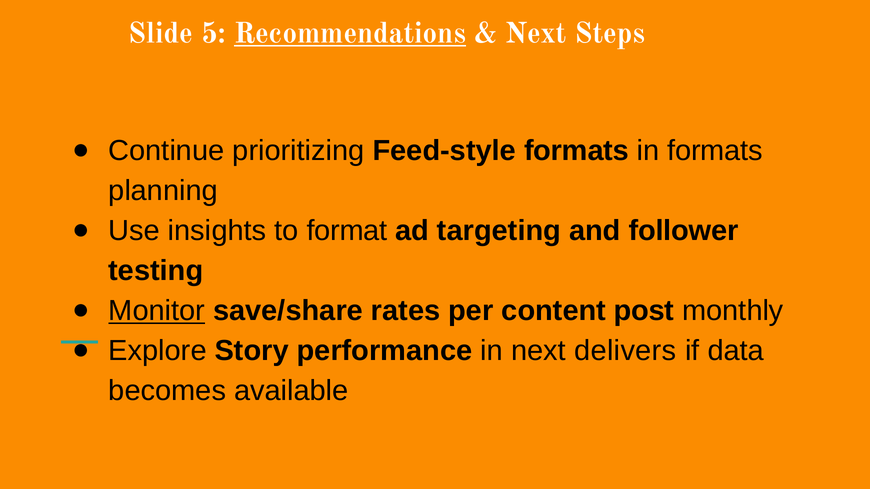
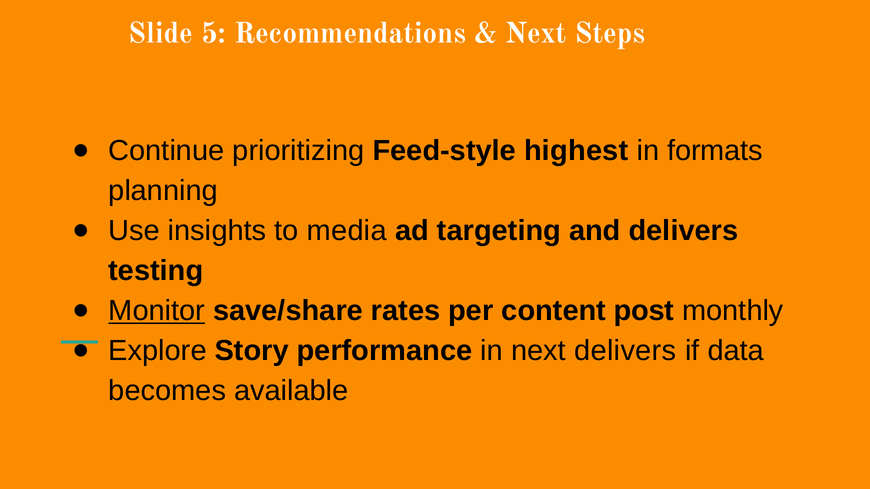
Recommendations underline: present -> none
Feed-style formats: formats -> highest
format: format -> media
and follower: follower -> delivers
